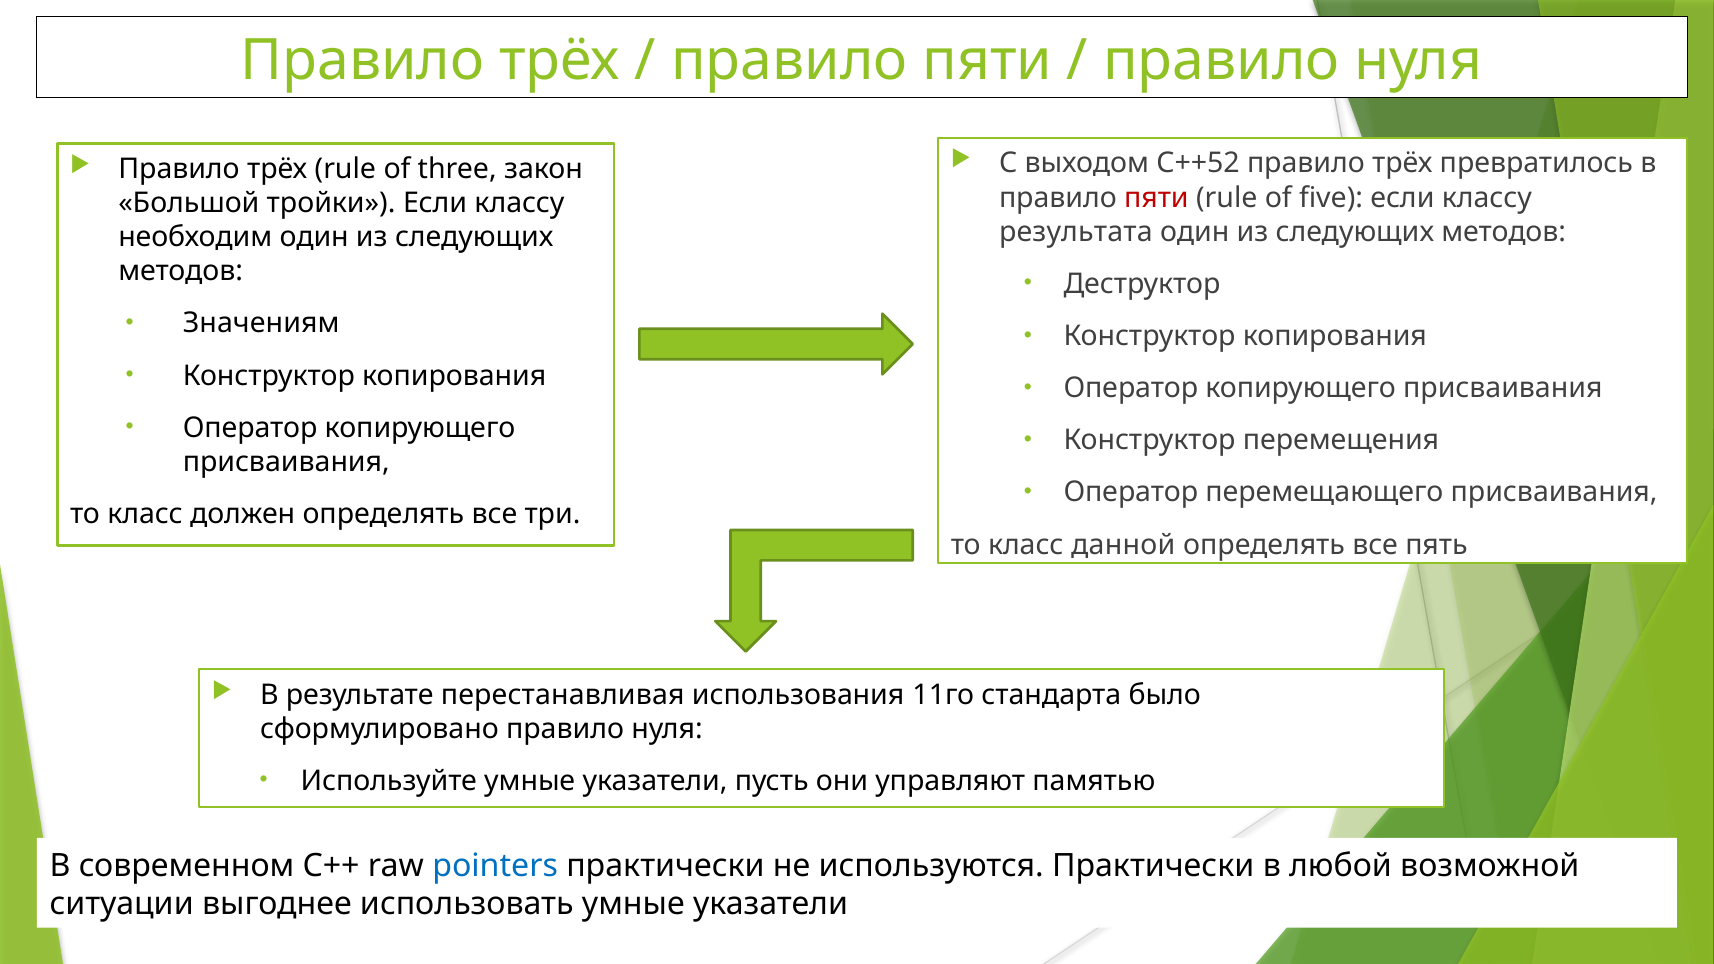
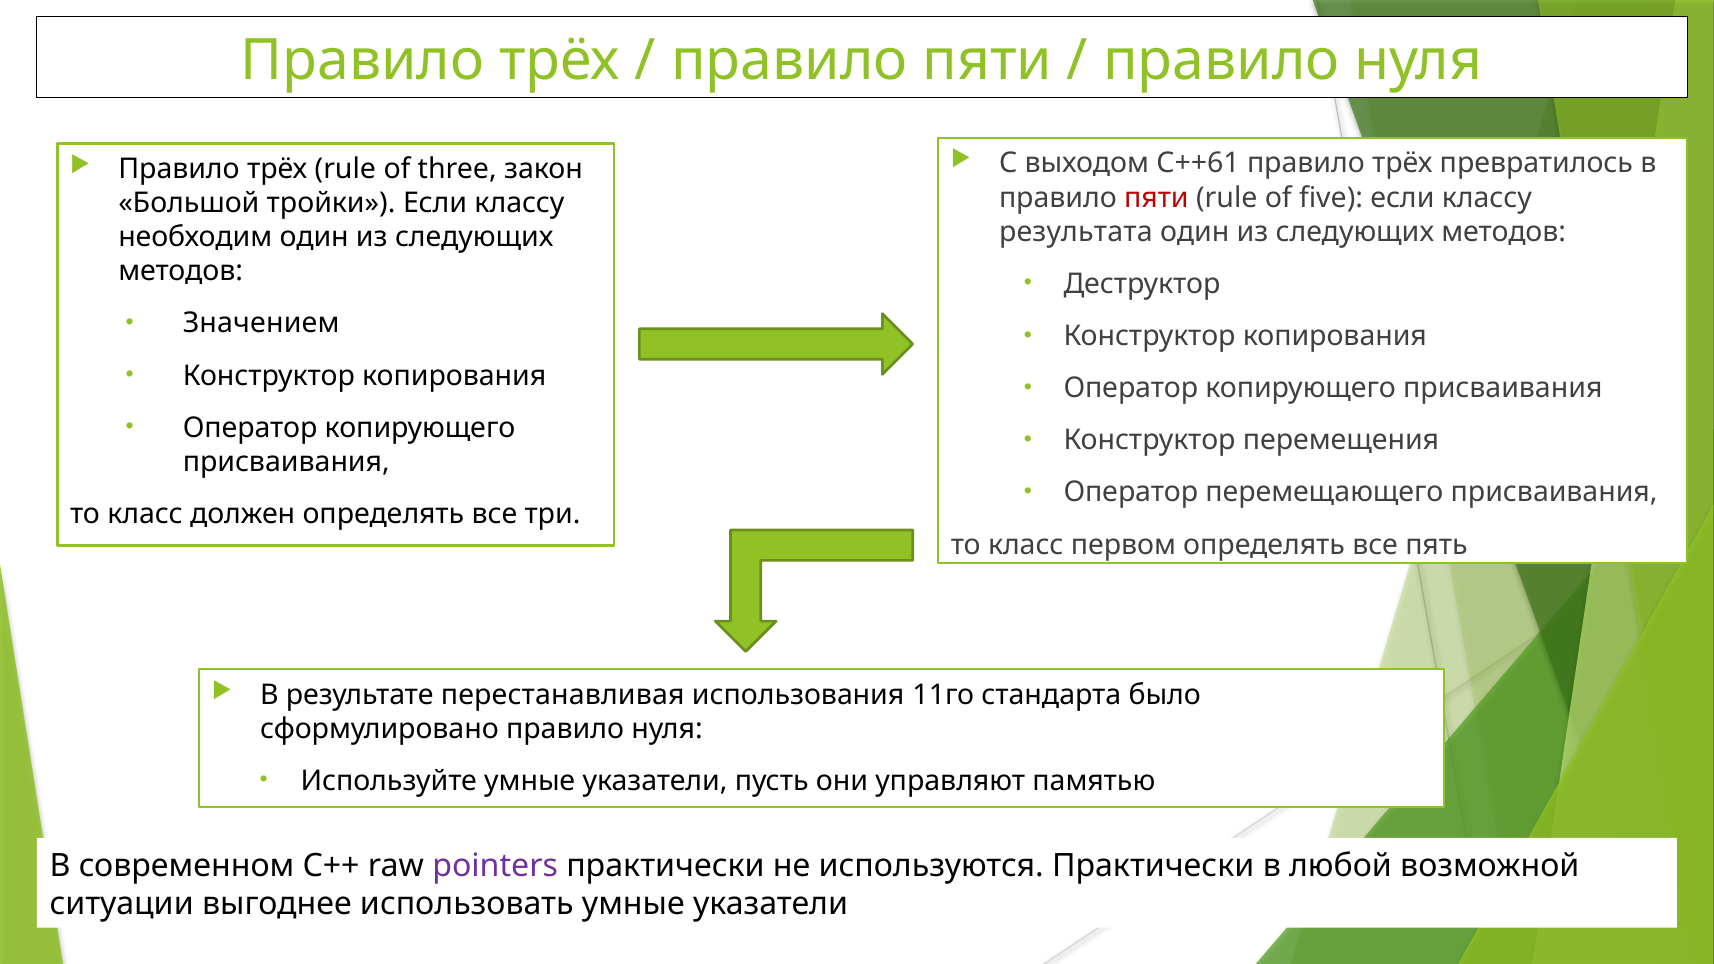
С++52: С++52 -> С++61
Значениям: Значениям -> Значением
данной: данной -> первом
pointers colour: blue -> purple
